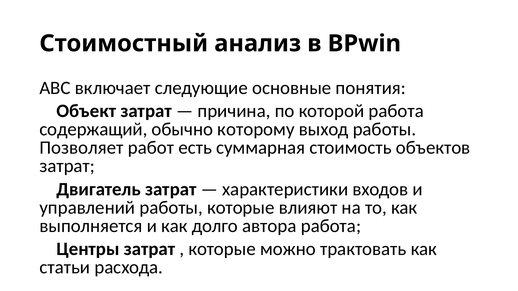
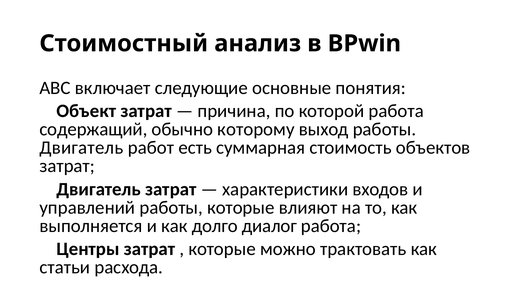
Позволяет at (82, 148): Позволяет -> Двигатель
автора: автора -> диалог
